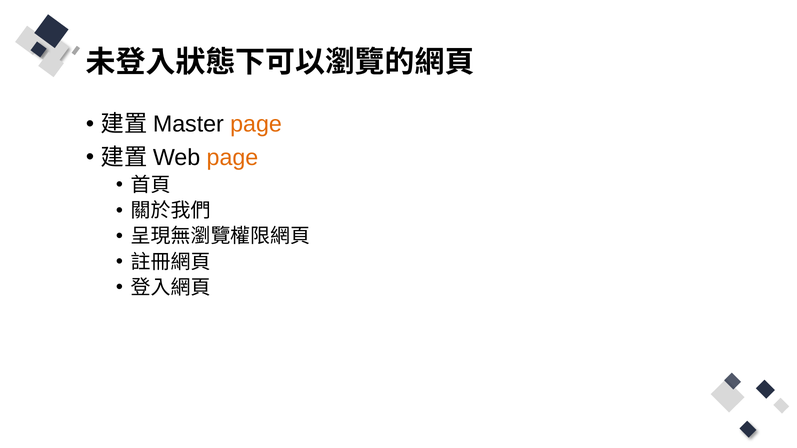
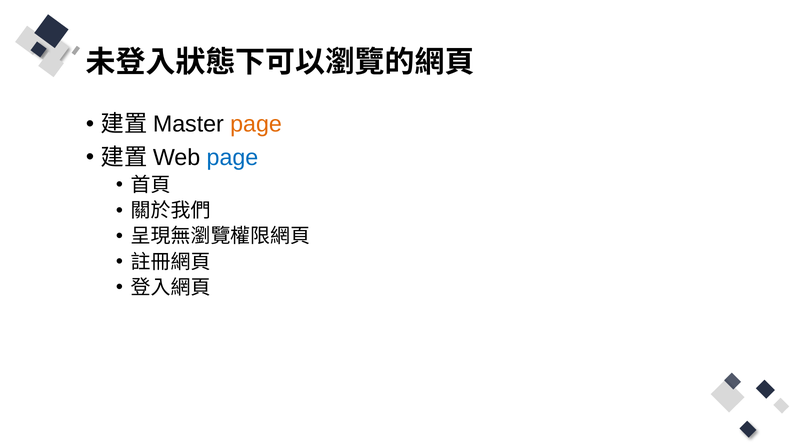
page at (232, 158) colour: orange -> blue
